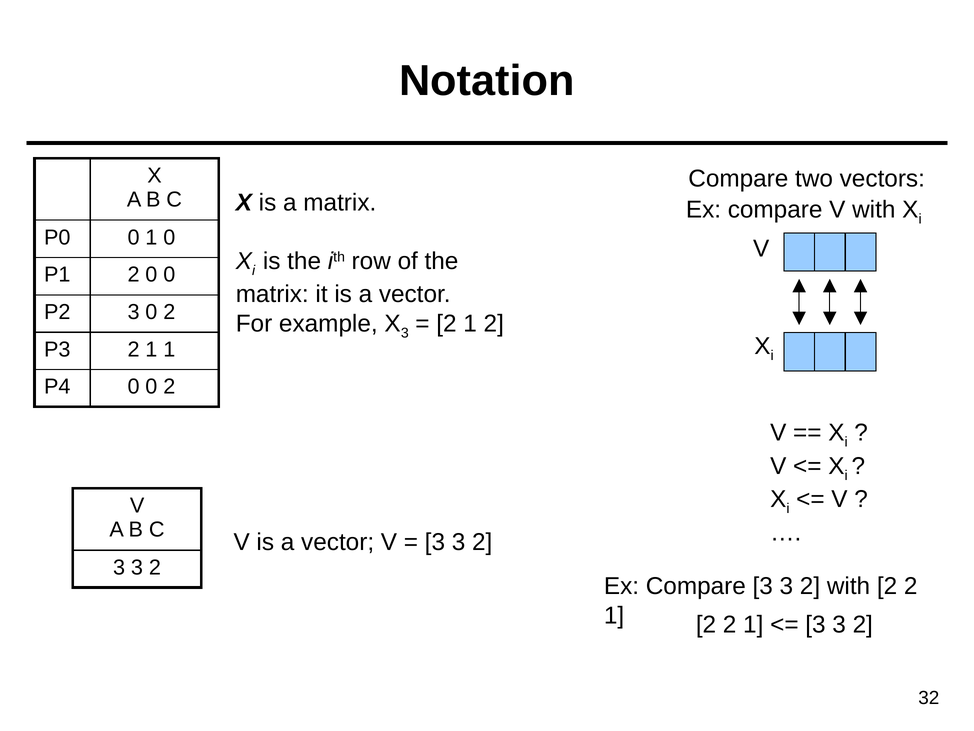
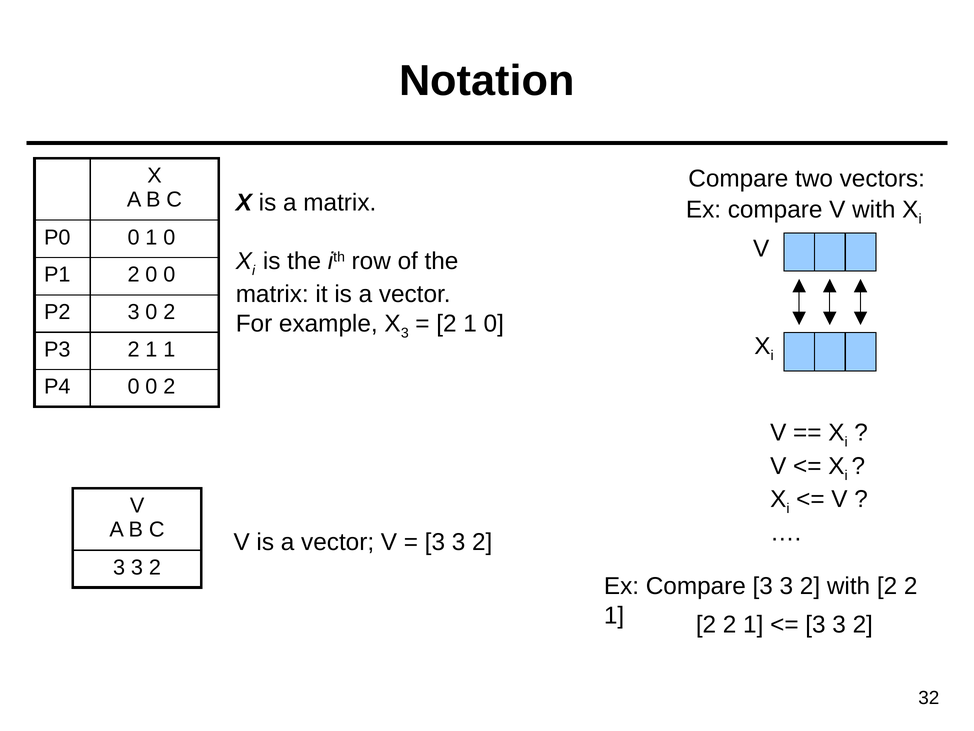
2 at (494, 323): 2 -> 0
